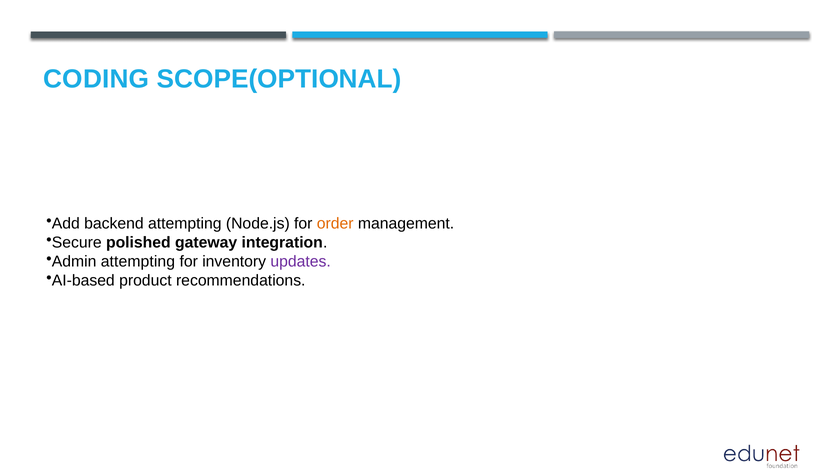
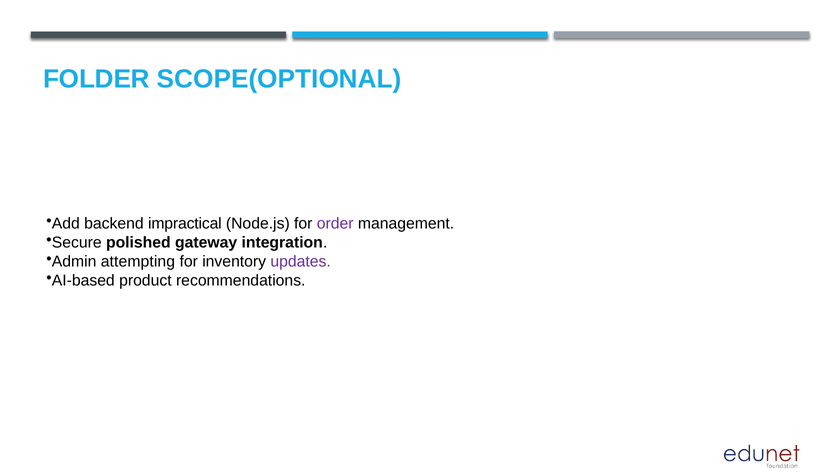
CODING: CODING -> FOLDER
backend attempting: attempting -> impractical
order colour: orange -> purple
